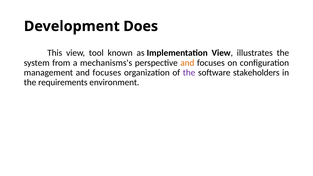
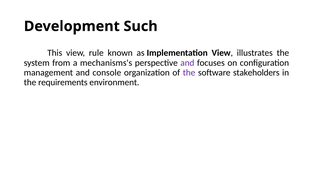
Does: Does -> Such
tool: tool -> rule
and at (187, 63) colour: orange -> purple
management and focuses: focuses -> console
